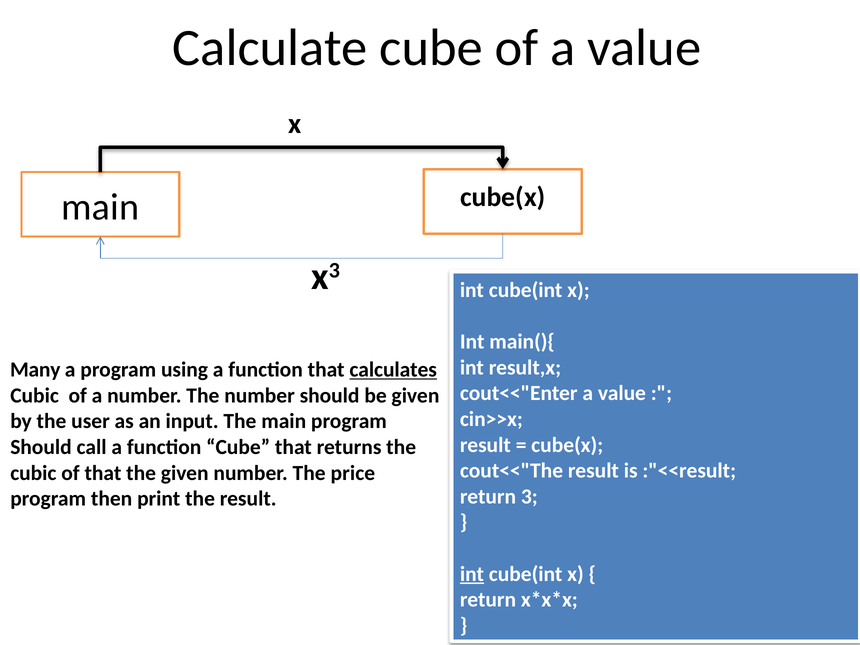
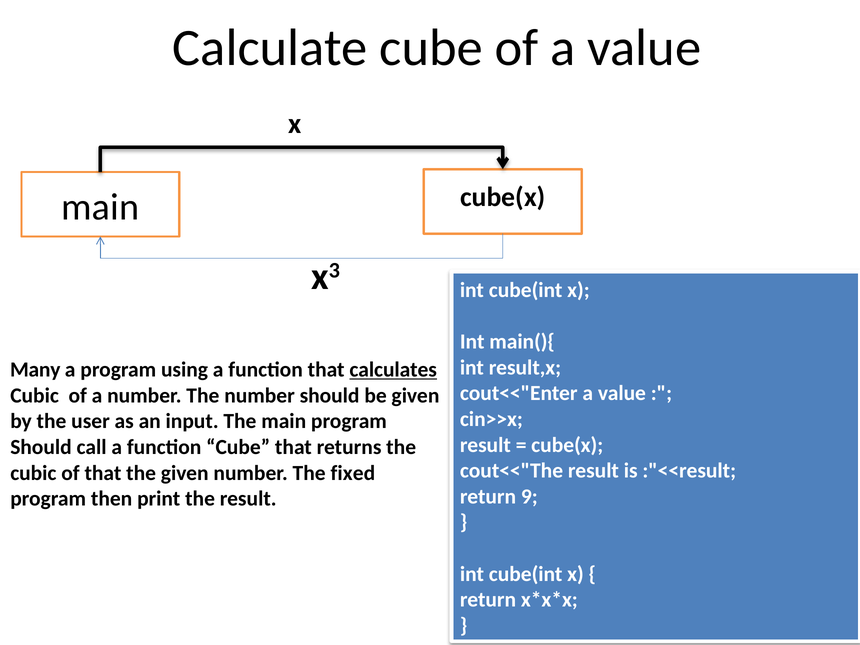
price: price -> fixed
3: 3 -> 9
int at (472, 574) underline: present -> none
